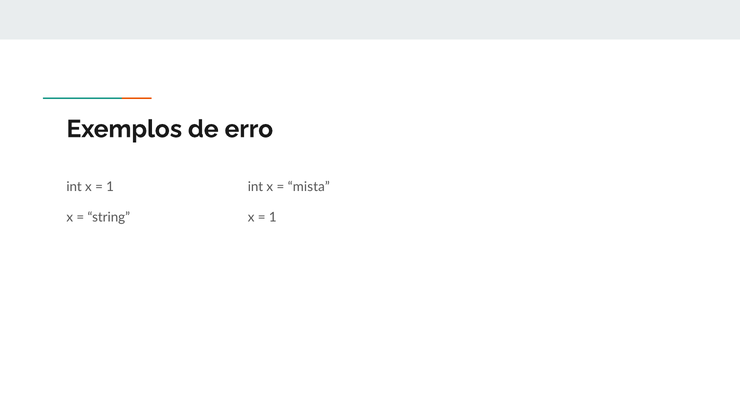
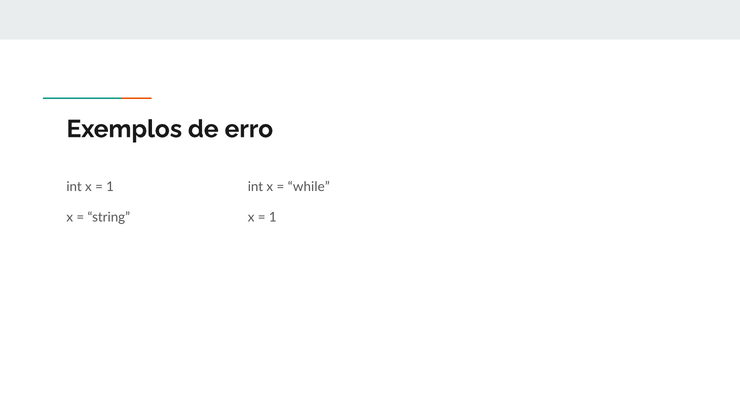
mista: mista -> while
